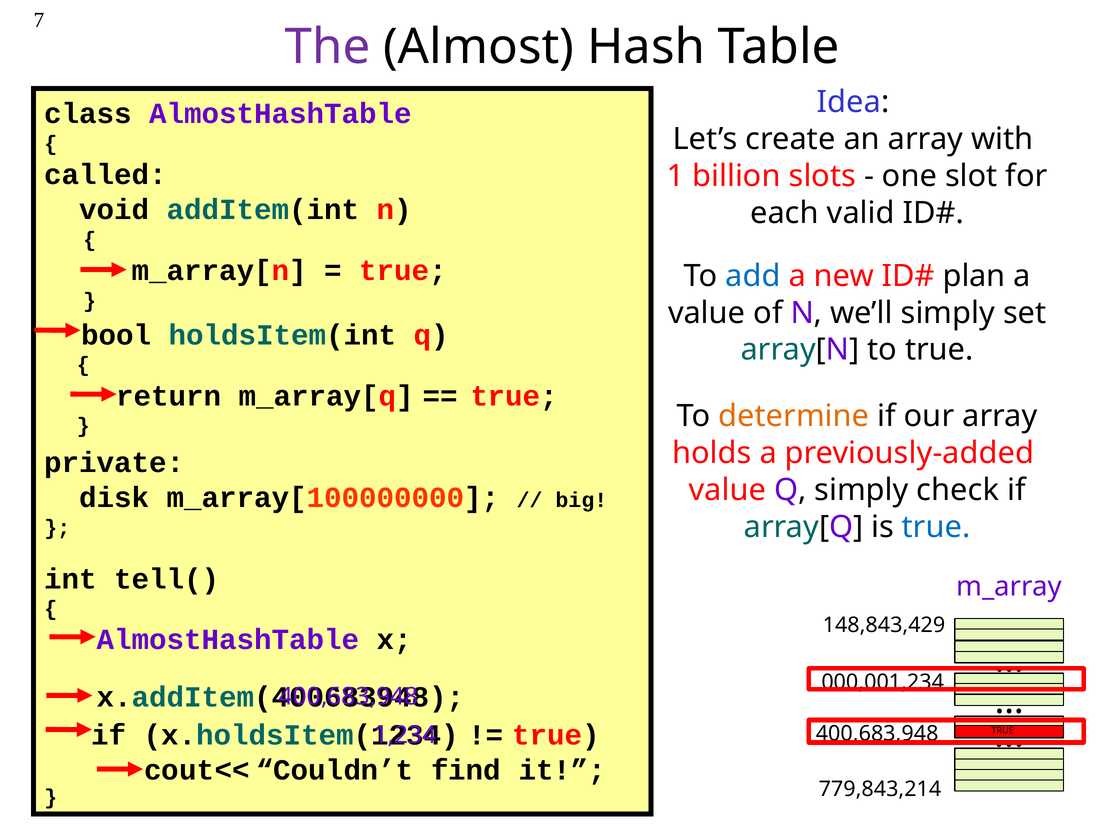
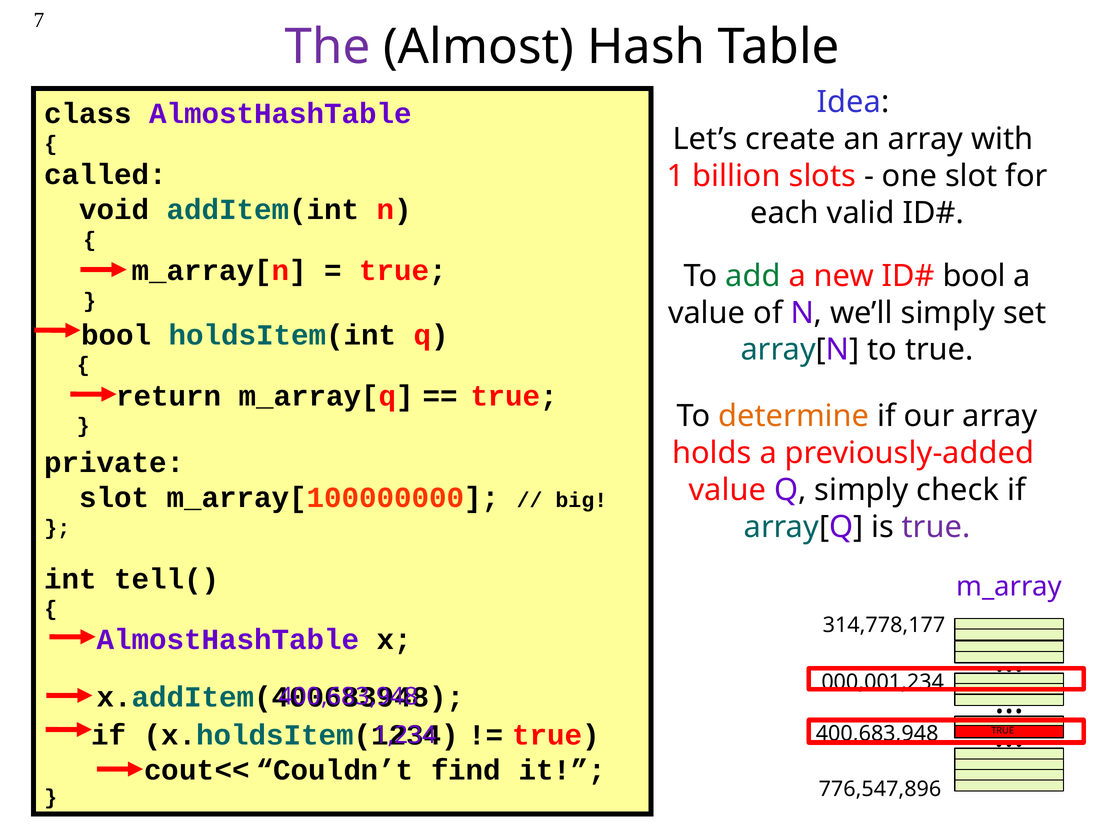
add colour: blue -> green
plan at (974, 276): plan -> bool
disk at (114, 498): disk -> slot
true at (936, 527) colour: blue -> purple
148,843,429: 148,843,429 -> 314,778,177
779,843,214: 779,843,214 -> 776,547,896
